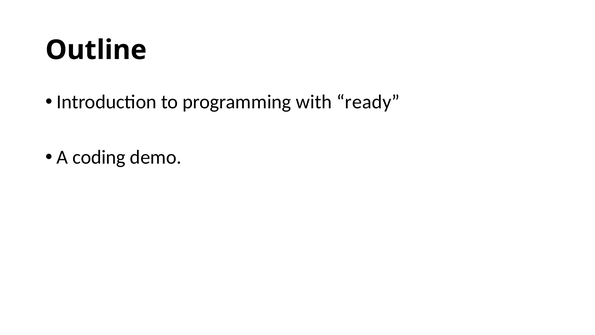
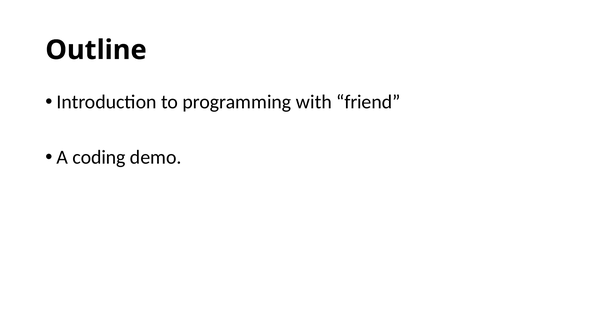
ready: ready -> friend
